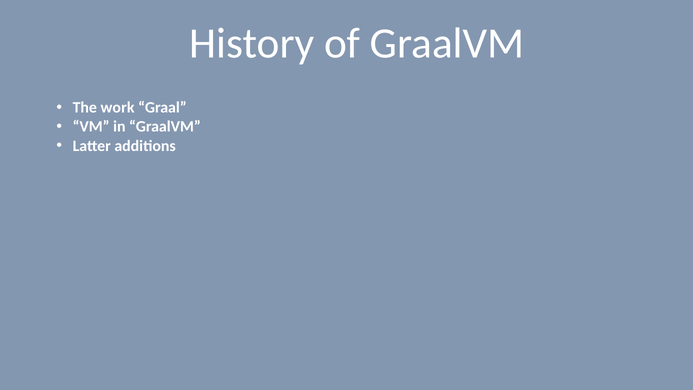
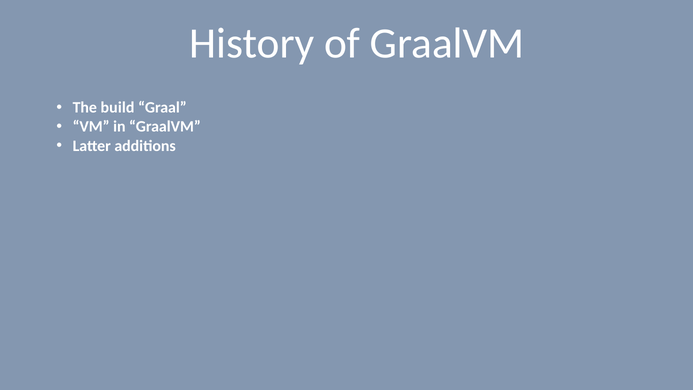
work: work -> build
